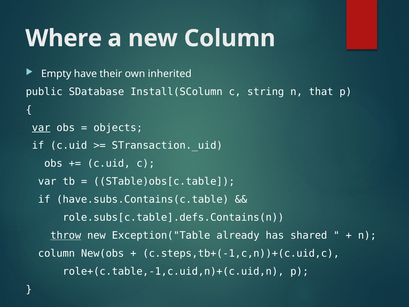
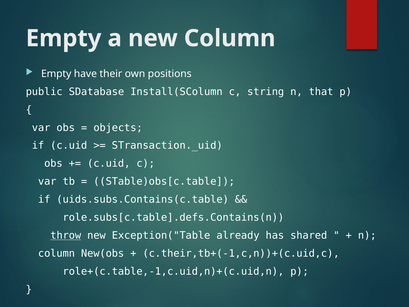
Where at (64, 38): Where -> Empty
inherited: inherited -> positions
var at (41, 128) underline: present -> none
have.subs.Contains(c.table: have.subs.Contains(c.table -> uids.subs.Contains(c.table
c.steps,tb+(-1,c,n))+(c.uid,c: c.steps,tb+(-1,c,n))+(c.uid,c -> c.their,tb+(-1,c,n))+(c.uid,c
